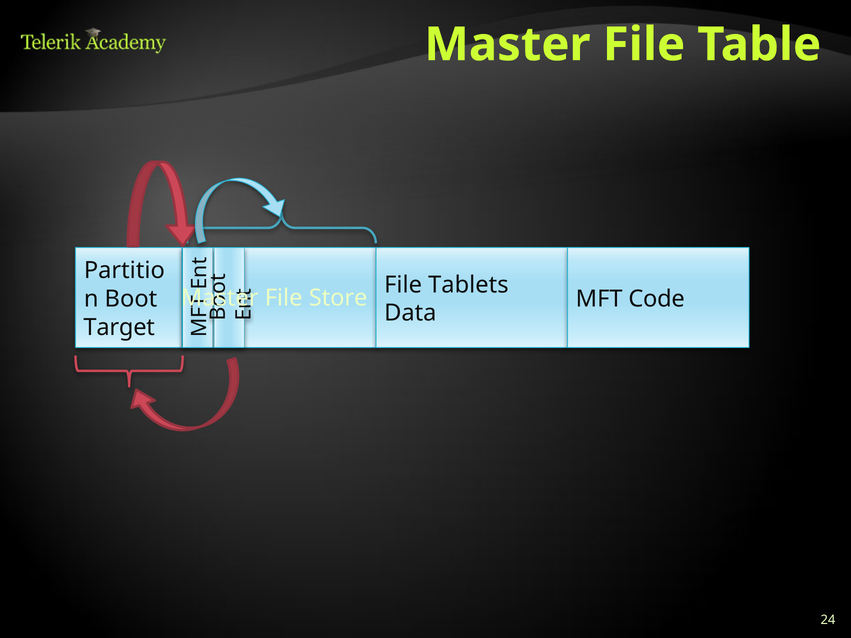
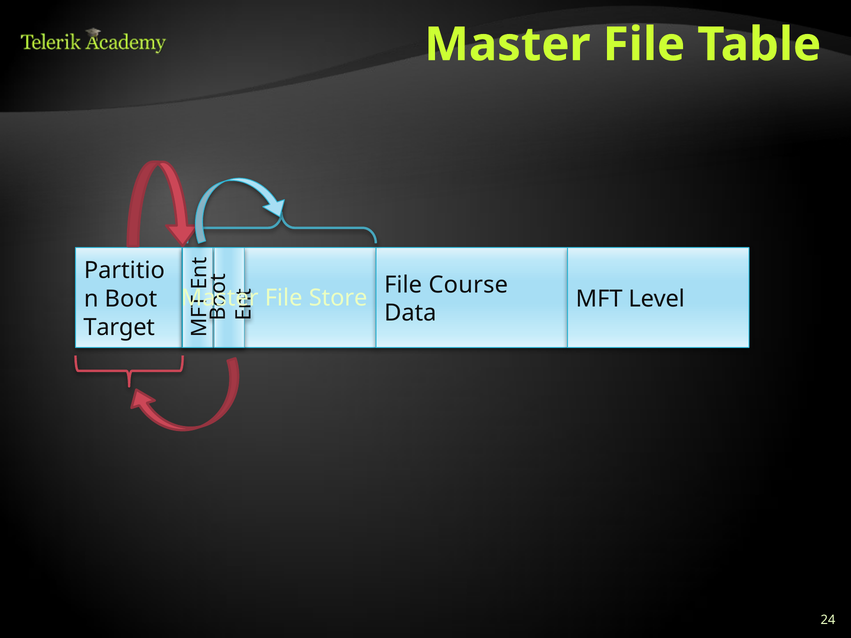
Tablets: Tablets -> Course
Code: Code -> Level
